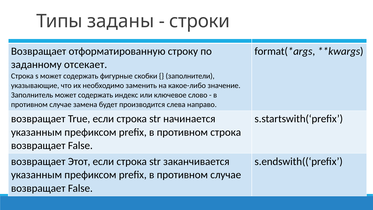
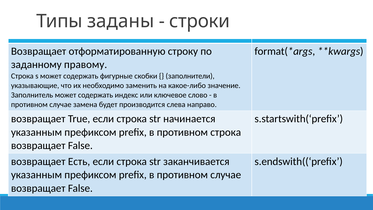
отсекает: отсекает -> правому
Этот: Этот -> Есть
